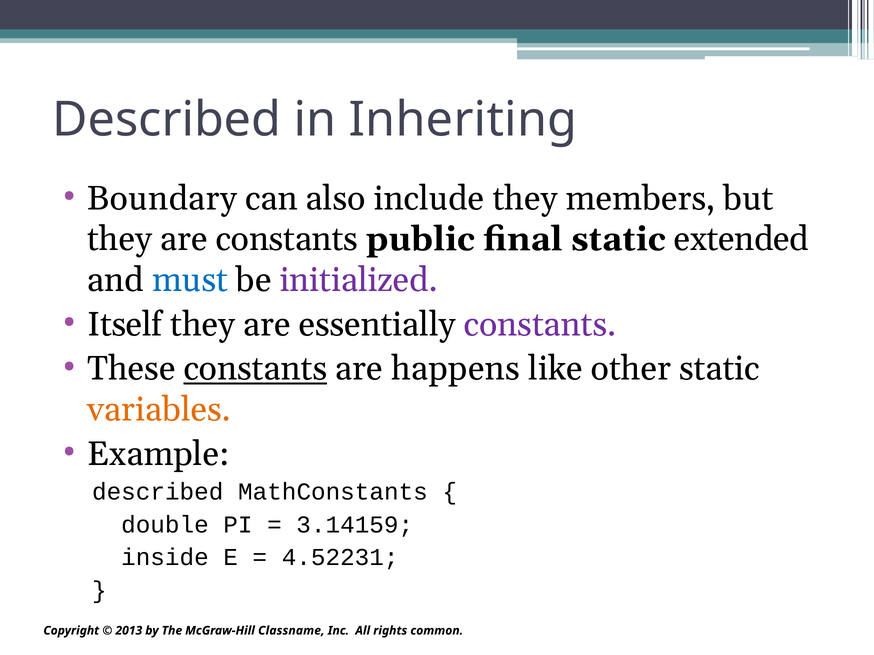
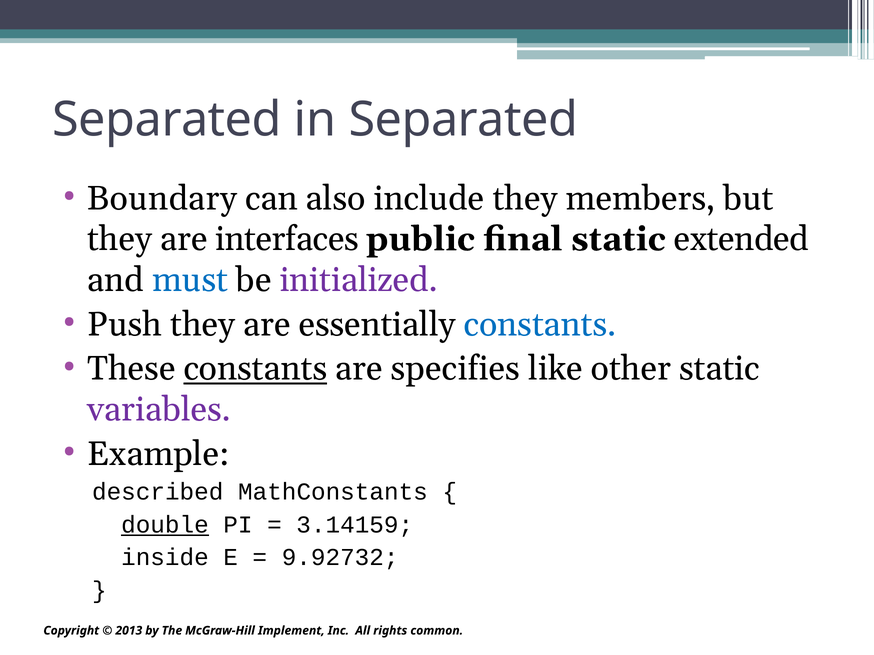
Described at (167, 120): Described -> Separated
in Inheriting: Inheriting -> Separated
are constants: constants -> interfaces
Itself: Itself -> Push
constants at (540, 325) colour: purple -> blue
happens: happens -> specifies
variables colour: orange -> purple
double underline: none -> present
4.52231: 4.52231 -> 9.92732
Classname: Classname -> Implement
